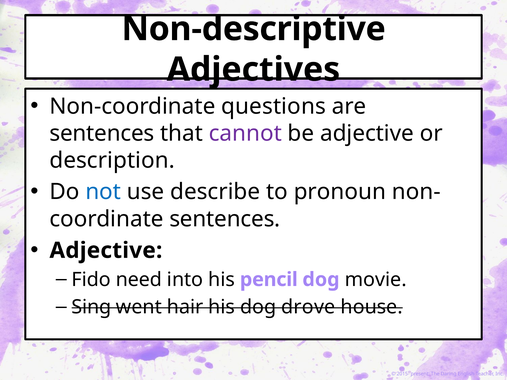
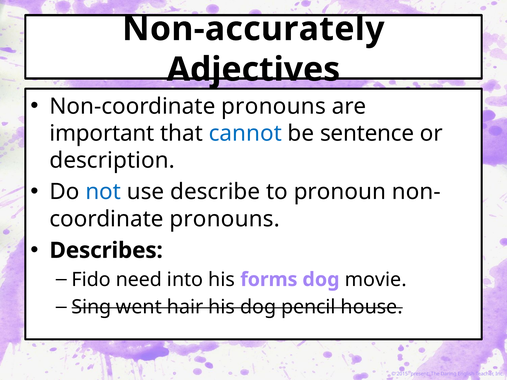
Non-descriptive: Non-descriptive -> Non-accurately
Non-coordinate questions: questions -> pronouns
sentences at (102, 133): sentences -> important
cannot colour: purple -> blue
be adjective: adjective -> sentence
sentences at (225, 219): sentences -> pronouns
Adjective at (106, 251): Adjective -> Describes
pencil: pencil -> forms
drove: drove -> pencil
